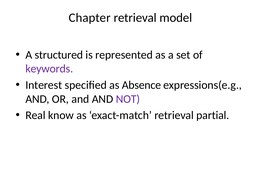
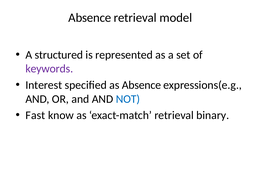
Chapter at (90, 18): Chapter -> Absence
NOT colour: purple -> blue
Real: Real -> Fast
partial: partial -> binary
